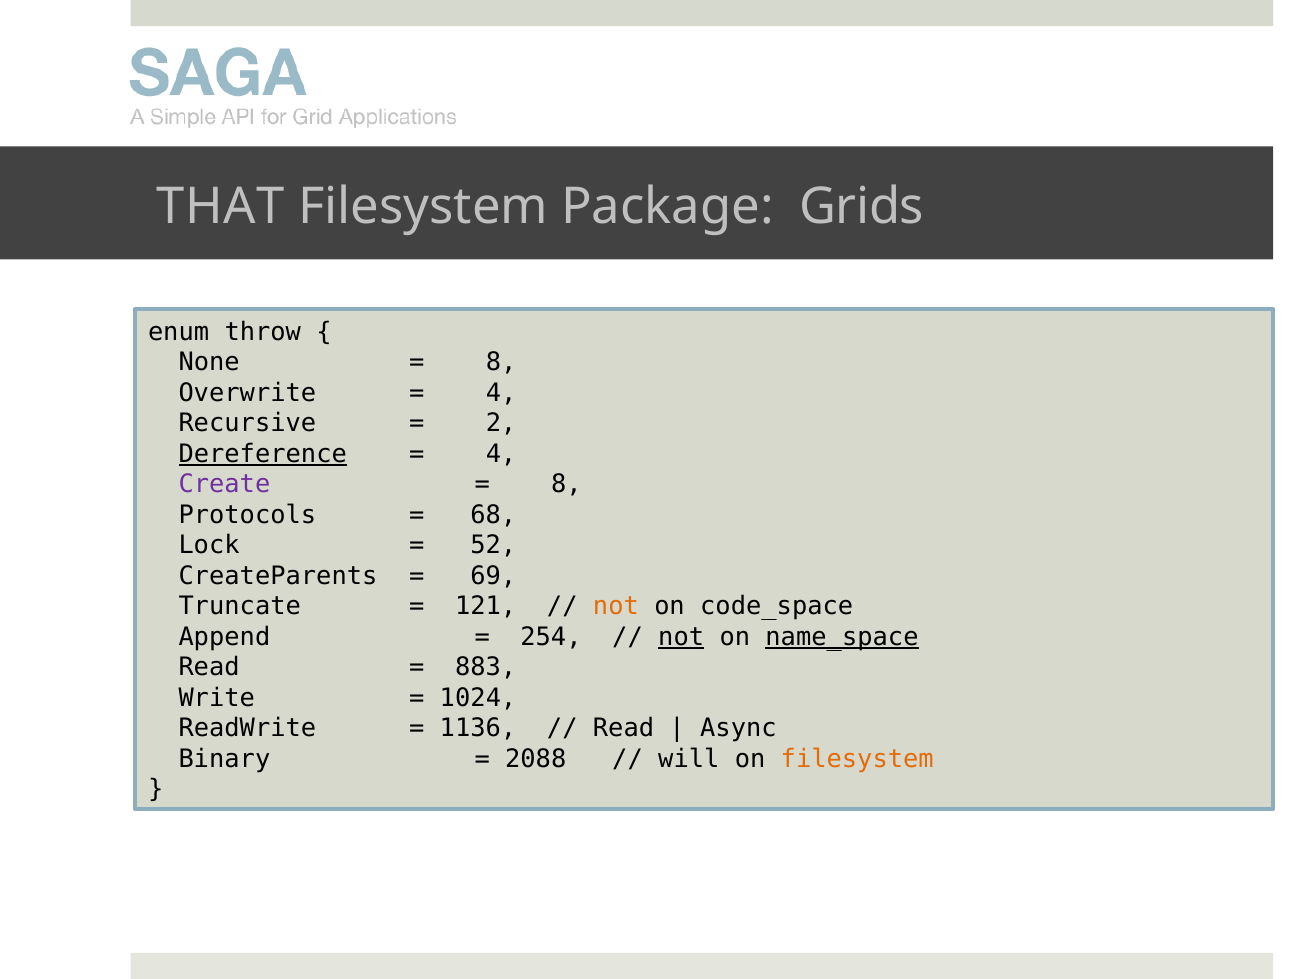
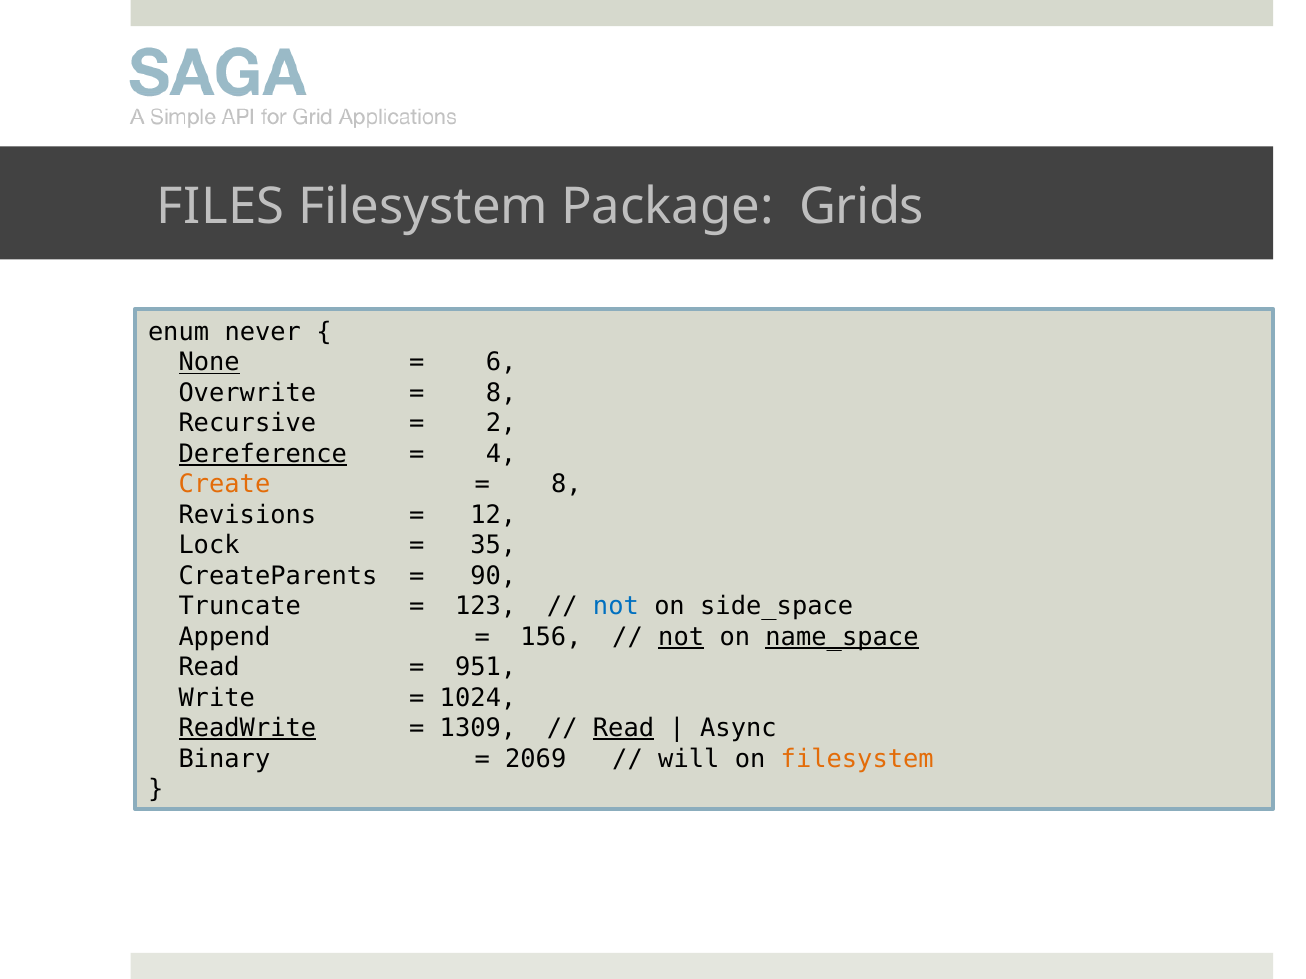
THAT: THAT -> FILES
throw: throw -> never
None underline: none -> present
8 at (501, 363): 8 -> 6
4 at (501, 393): 4 -> 8
Create colour: purple -> orange
Protocols: Protocols -> Revisions
68: 68 -> 12
52: 52 -> 35
69: 69 -> 90
121: 121 -> 123
not at (616, 607) colour: orange -> blue
code_space: code_space -> side_space
254: 254 -> 156
883: 883 -> 951
ReadWrite underline: none -> present
1136: 1136 -> 1309
Read at (624, 729) underline: none -> present
2088: 2088 -> 2069
